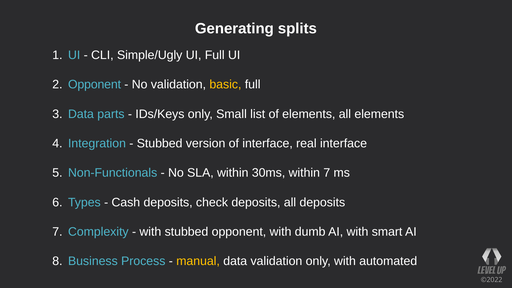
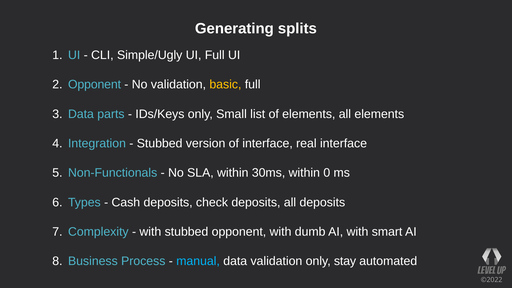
within 7: 7 -> 0
manual colour: yellow -> light blue
only with: with -> stay
